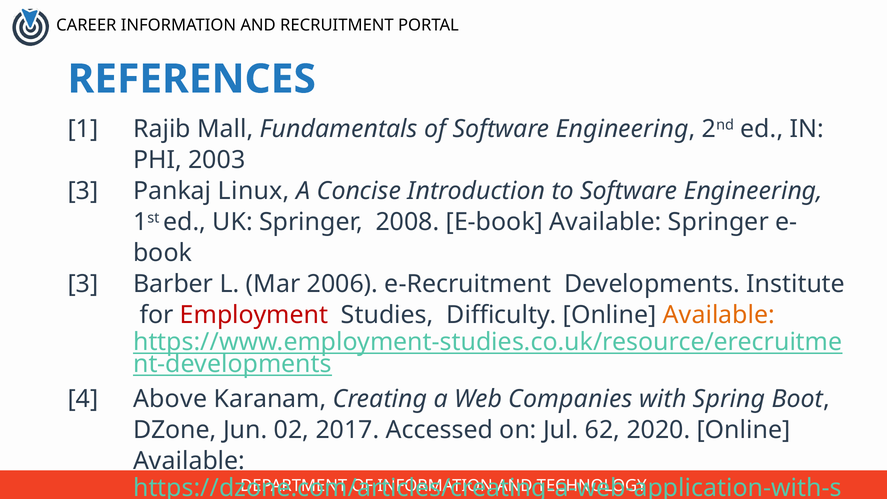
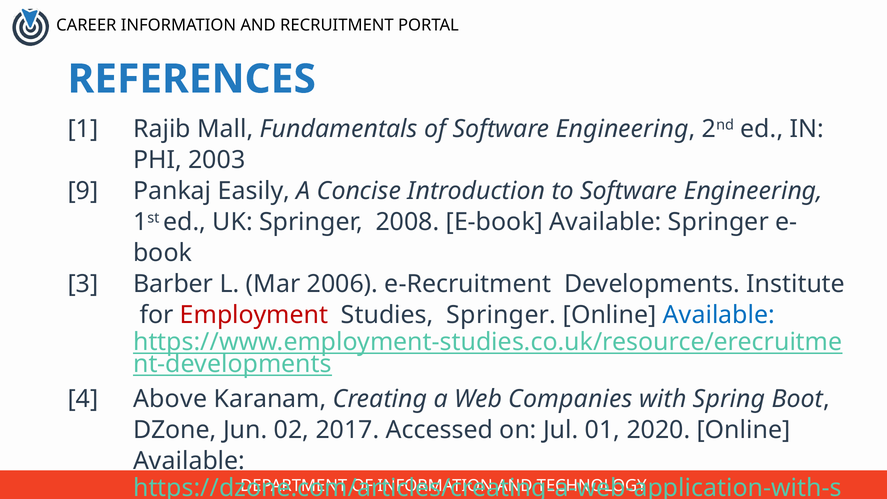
3 at (83, 191): 3 -> 9
Linux: Linux -> Easily
Studies Difficulty: Difficulty -> Springer
Available at (719, 315) colour: orange -> blue
62: 62 -> 01
